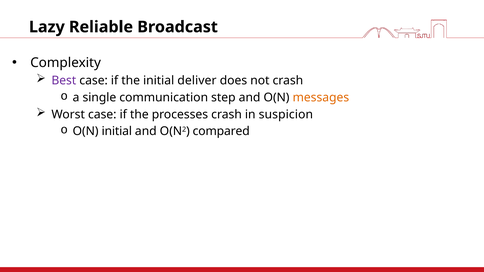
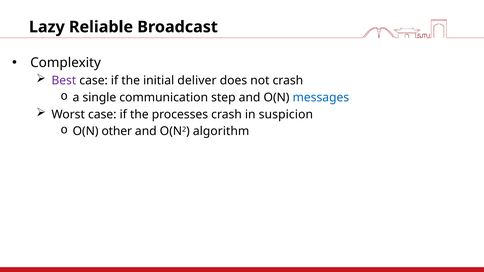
messages colour: orange -> blue
O(N initial: initial -> other
compared: compared -> algorithm
